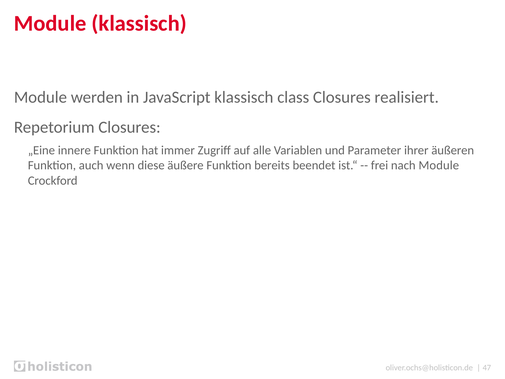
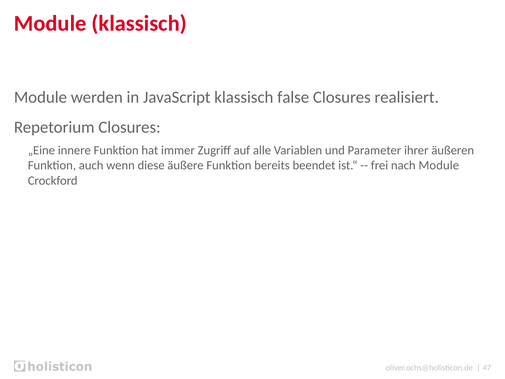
class: class -> false
